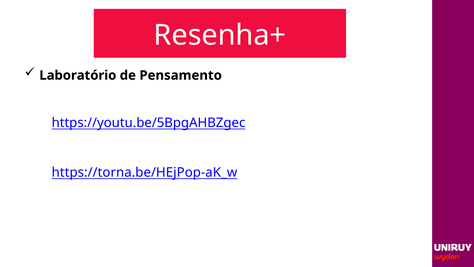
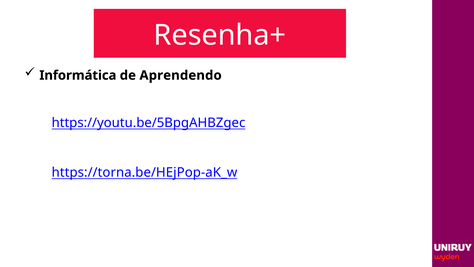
Laboratório: Laboratório -> Informática
Pensamento: Pensamento -> Aprendendo
